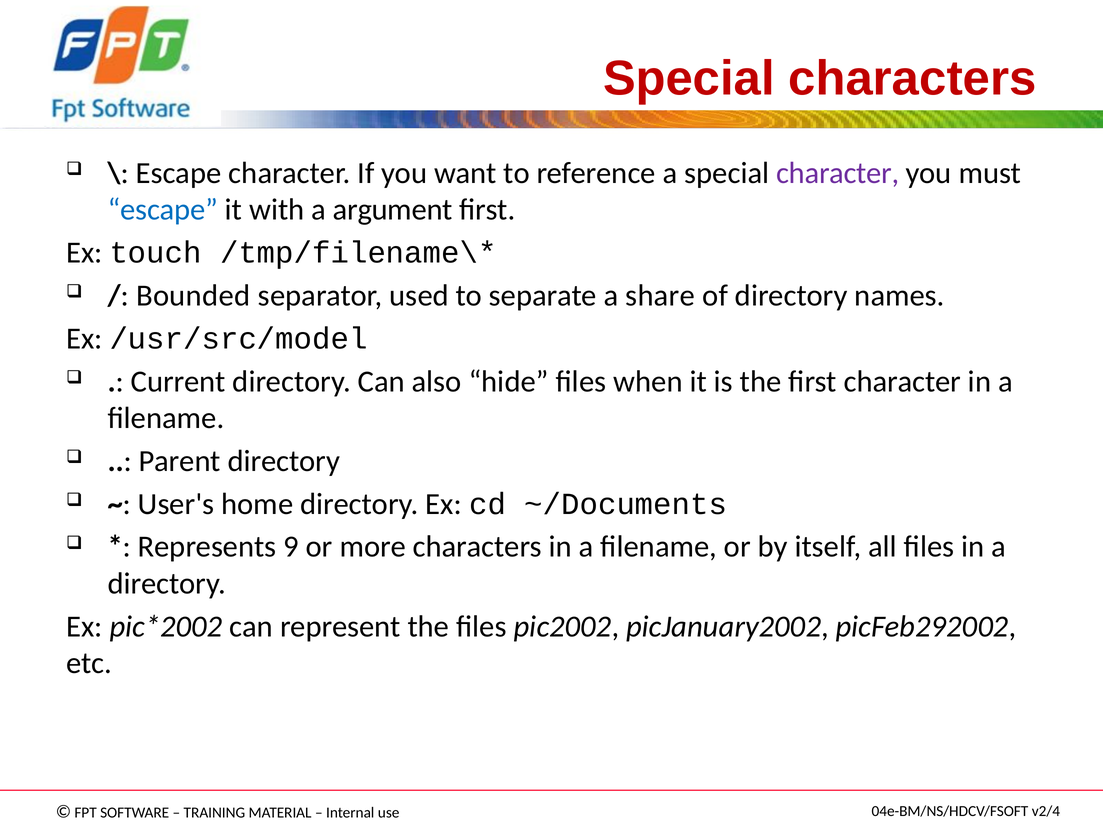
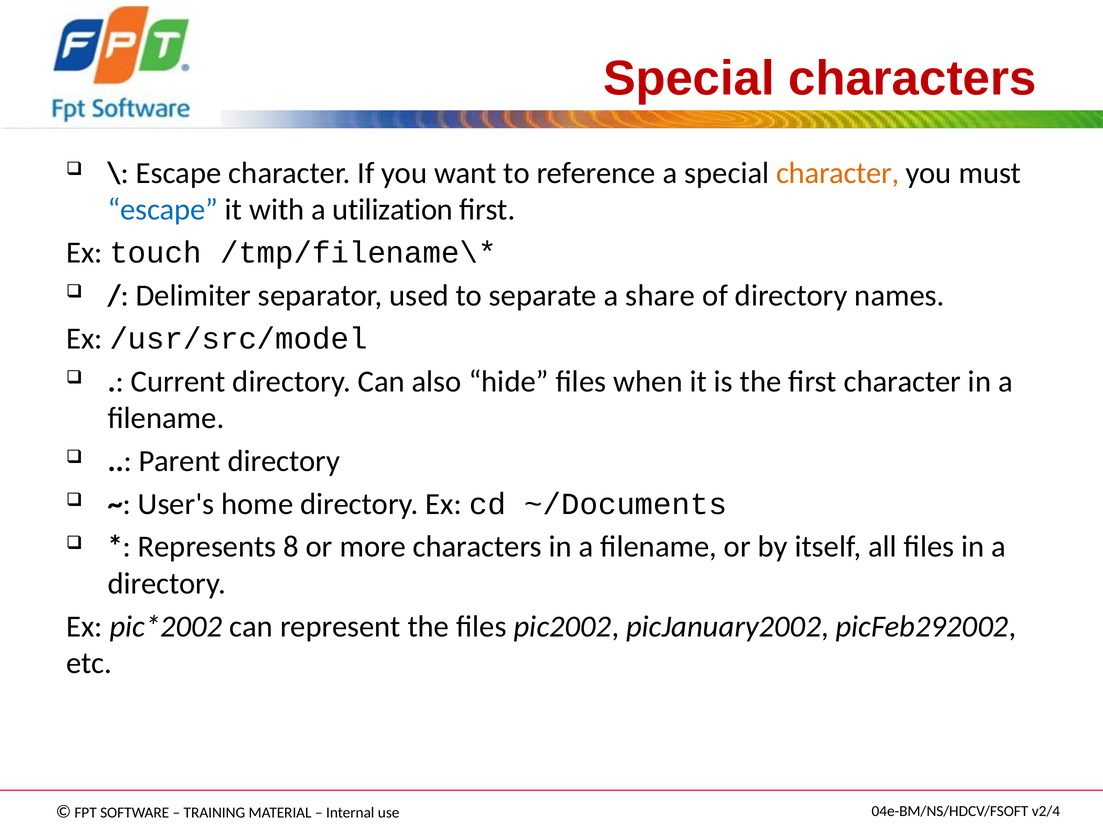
character at (838, 173) colour: purple -> orange
argument: argument -> utilization
Bounded: Bounded -> Delimiter
9: 9 -> 8
